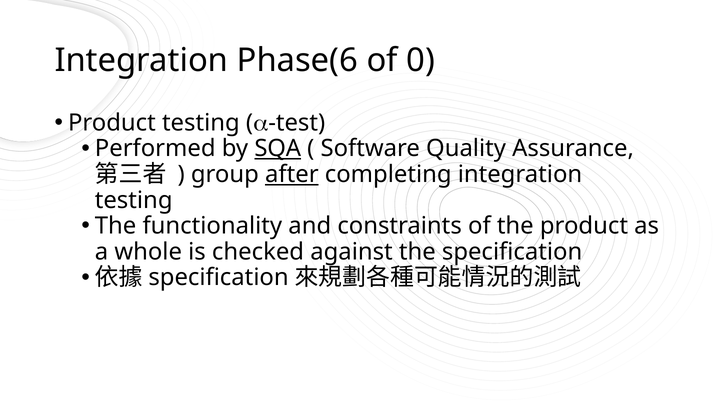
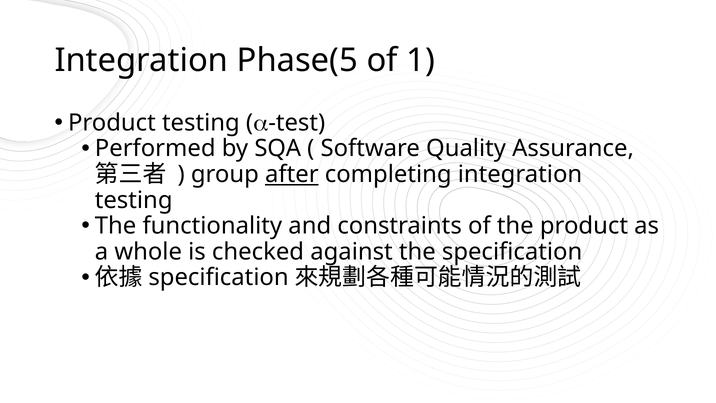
Phase(6: Phase(6 -> Phase(5
0: 0 -> 1
SQA underline: present -> none
